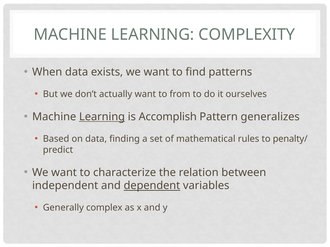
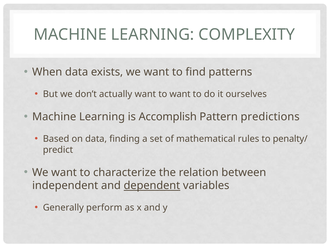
to from: from -> want
Learning at (102, 117) underline: present -> none
generalizes: generalizes -> predictions
complex: complex -> perform
